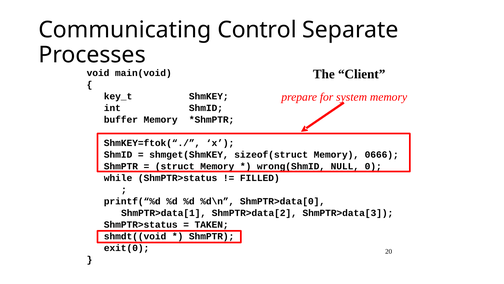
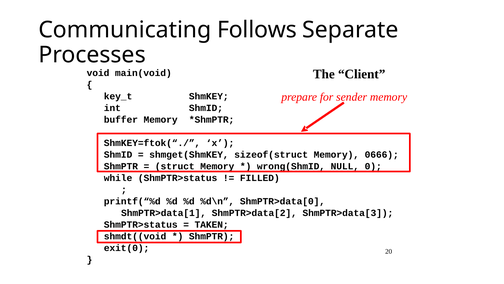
Control: Control -> Follows
system: system -> sender
